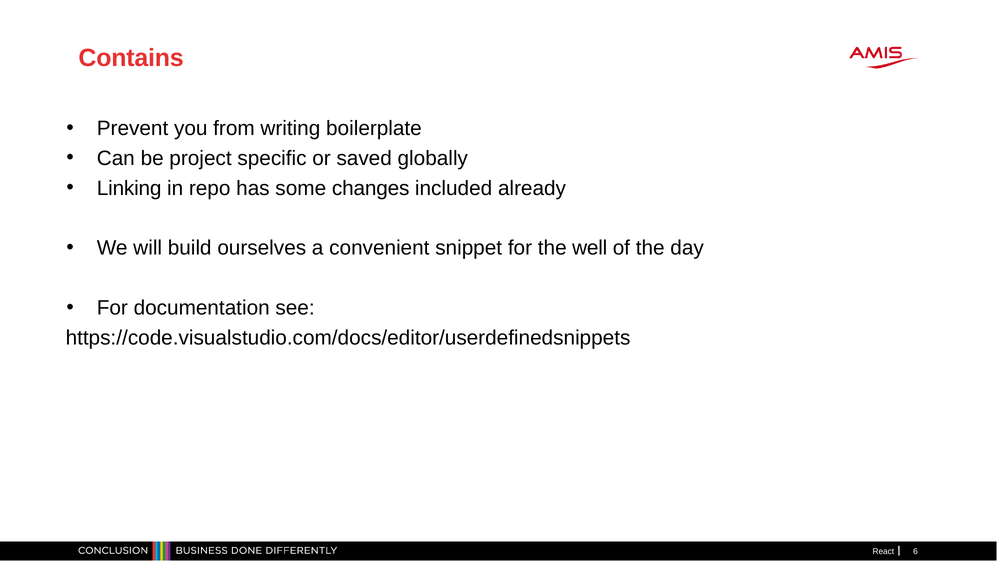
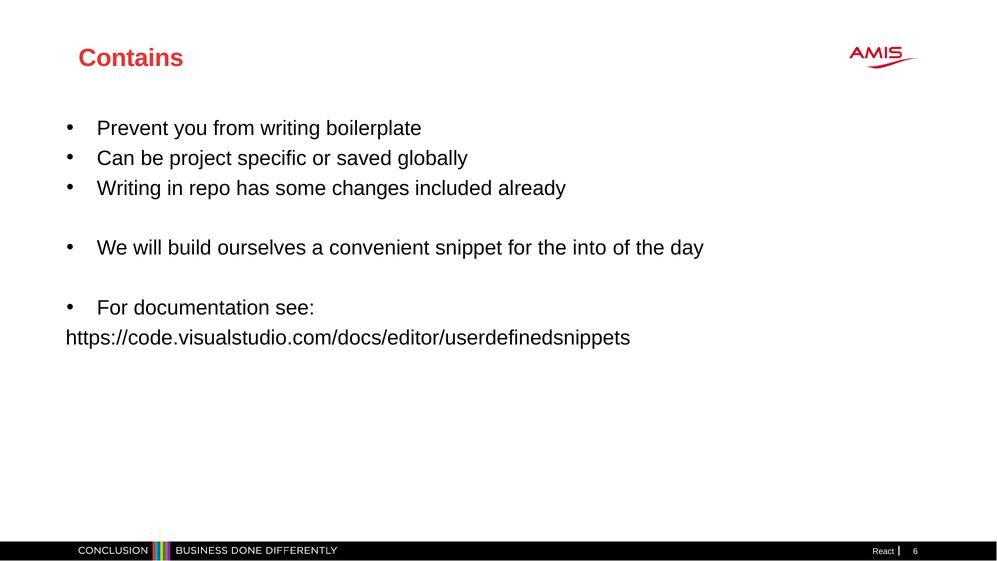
Linking at (129, 188): Linking -> Writing
well: well -> into
